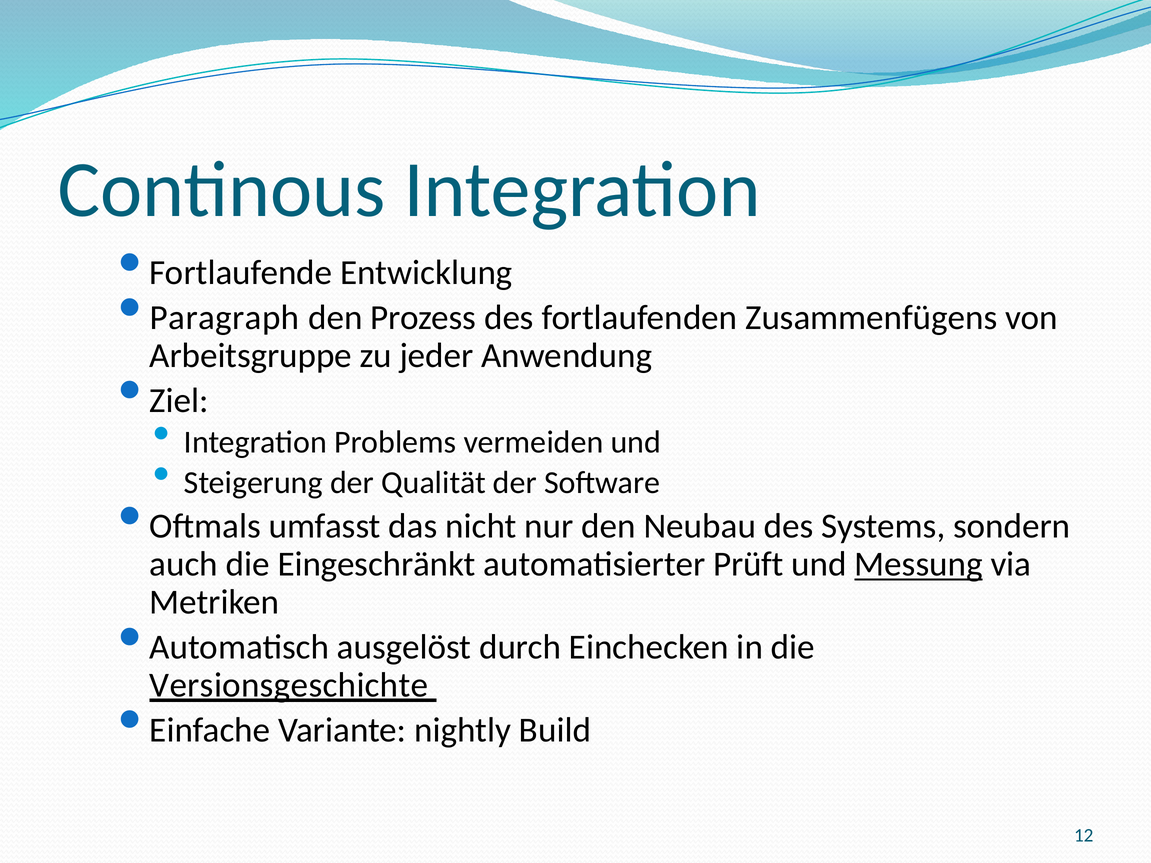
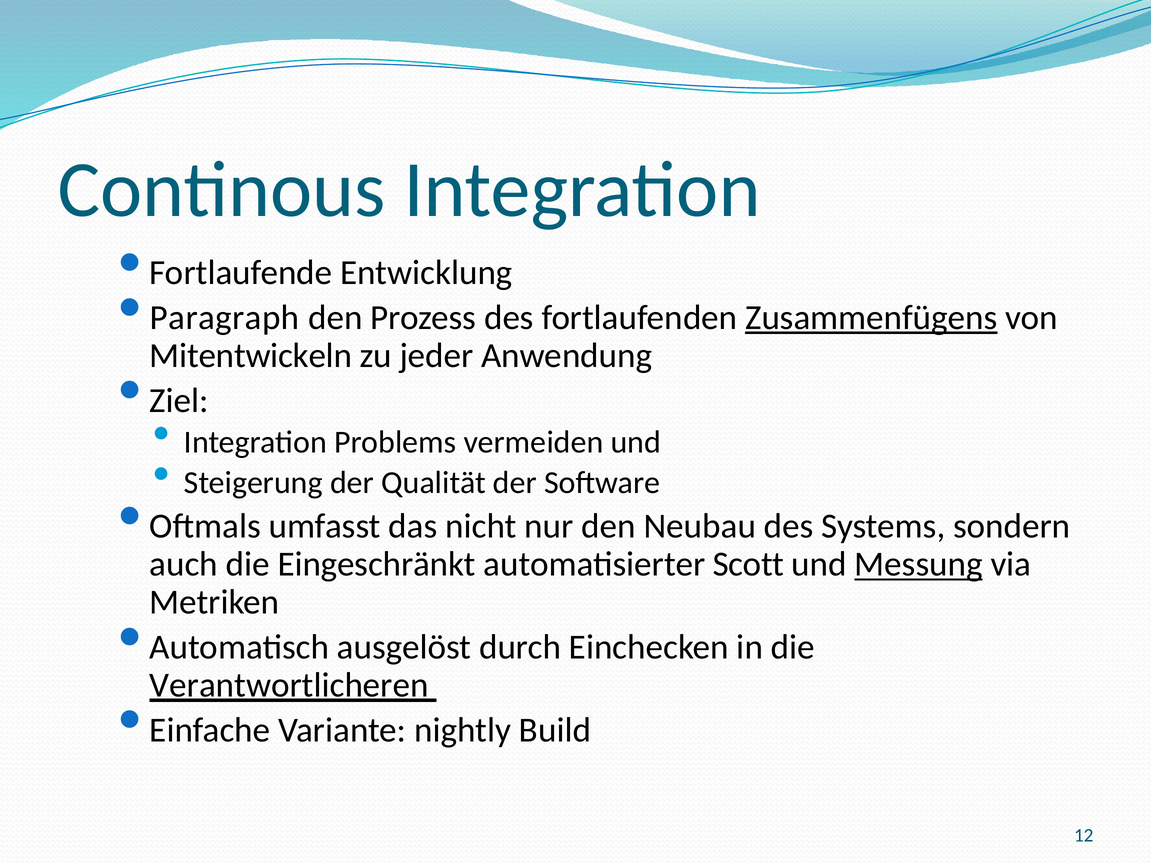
Zusammenfügens underline: none -> present
Arbeitsgruppe: Arbeitsgruppe -> Mitentwickeln
Prüft: Prüft -> Scott
Versionsgeschichte: Versionsgeschichte -> Verantwortlicheren
